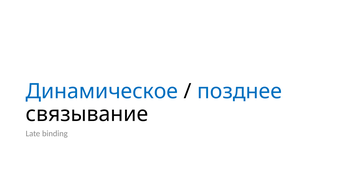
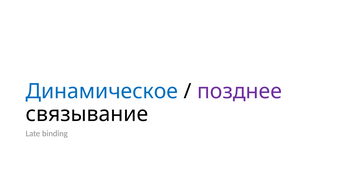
позднее colour: blue -> purple
